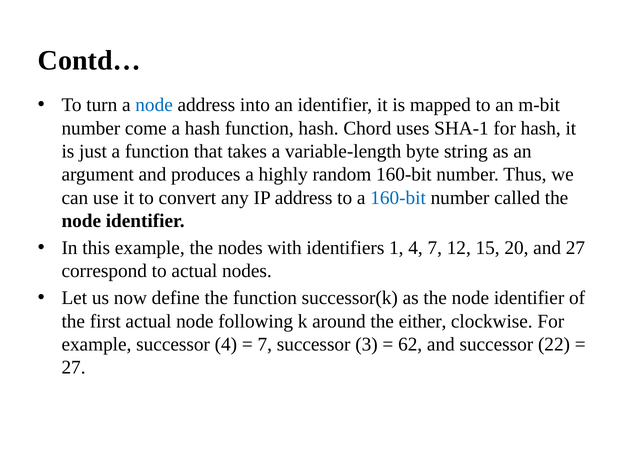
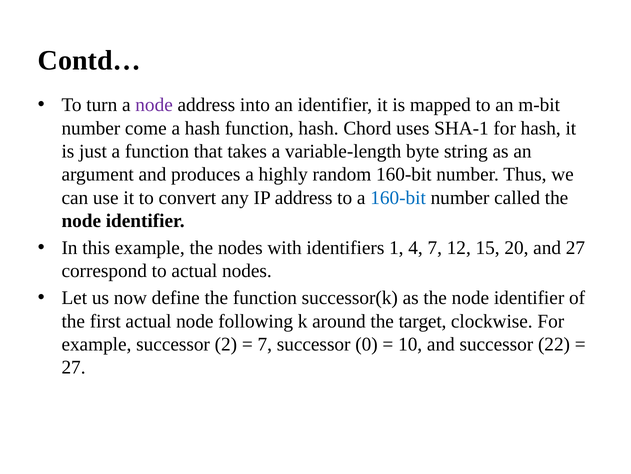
node at (154, 105) colour: blue -> purple
either: either -> target
successor 4: 4 -> 2
3: 3 -> 0
62: 62 -> 10
